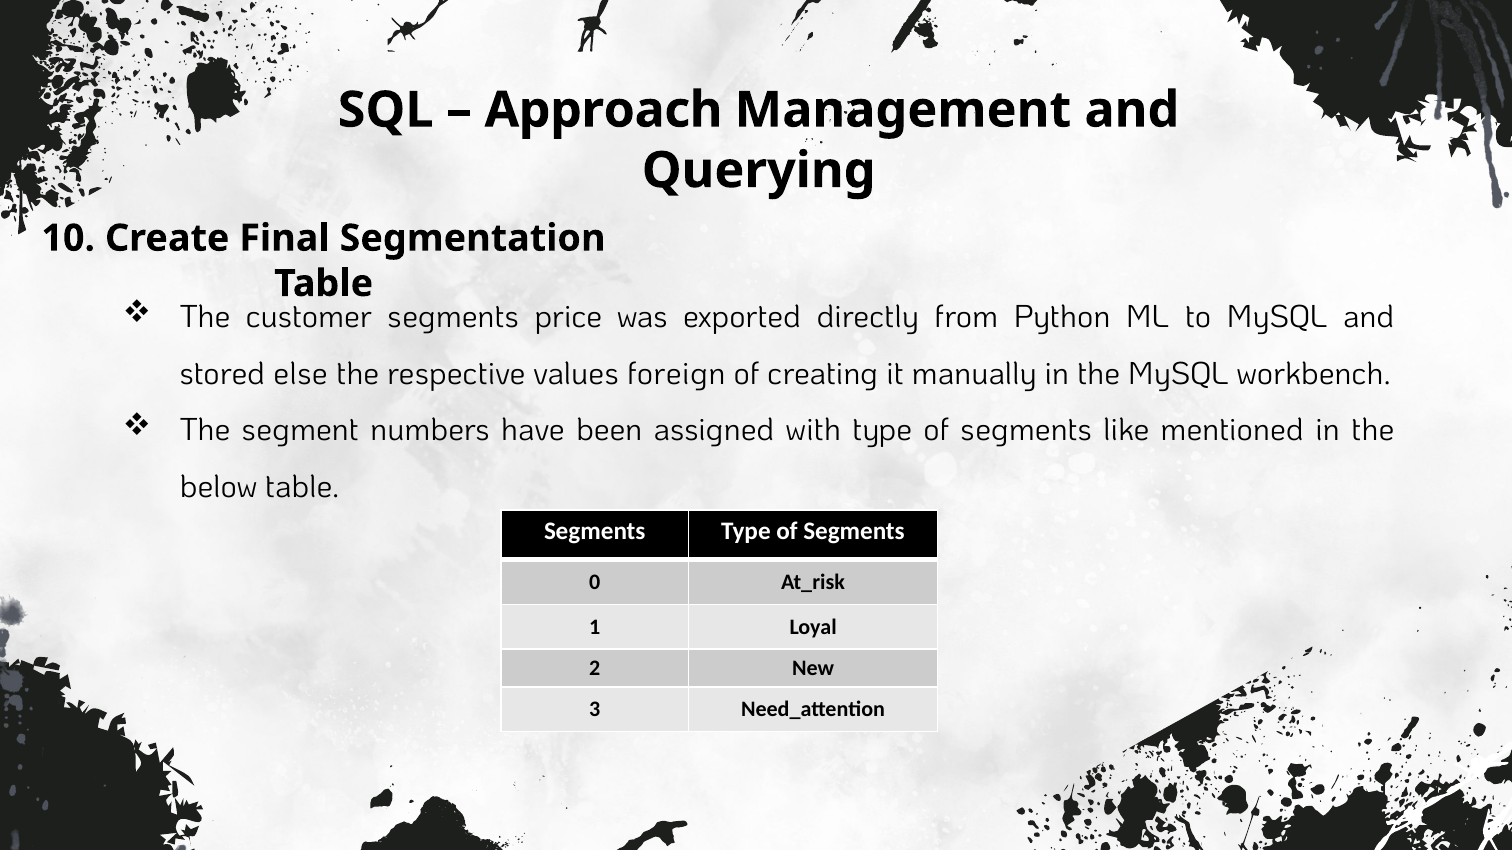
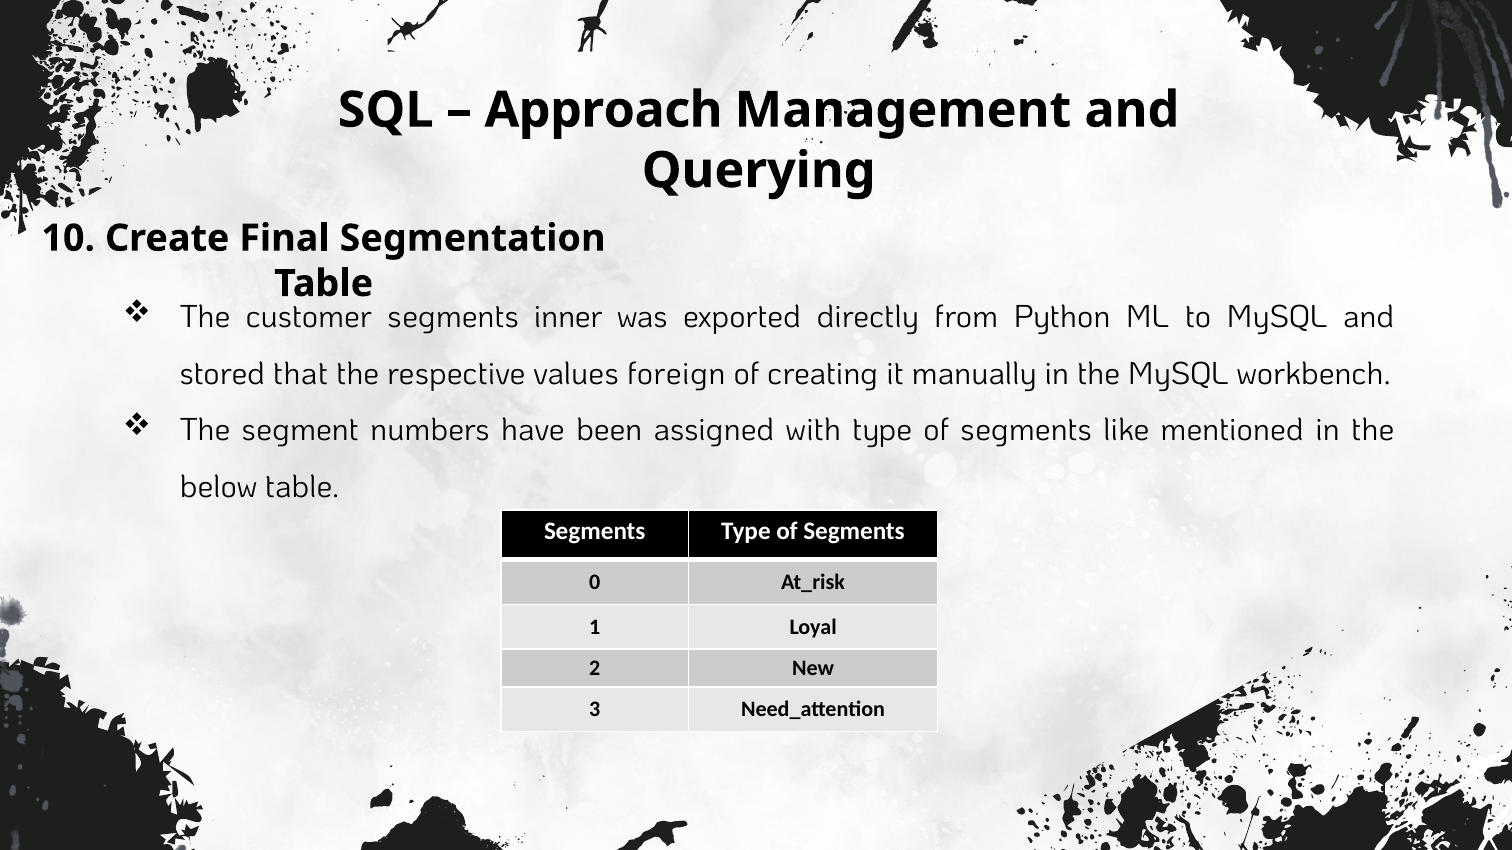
price: price -> inner
else: else -> that
